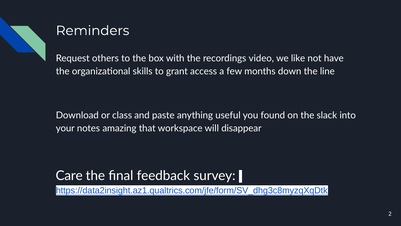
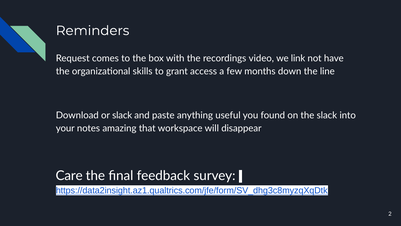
others: others -> comes
like: like -> link
or class: class -> slack
